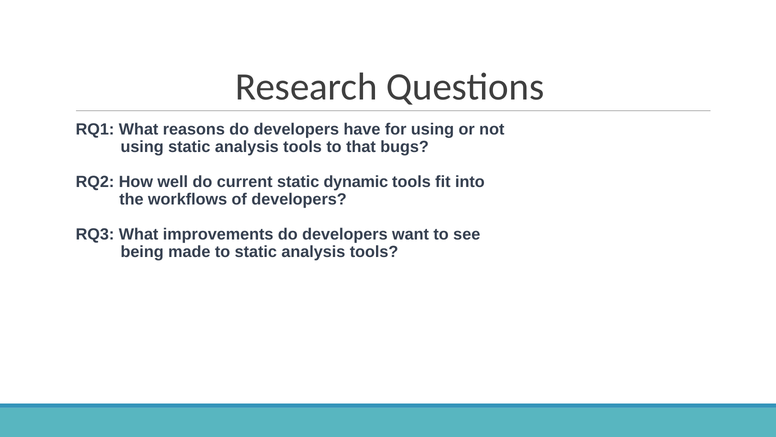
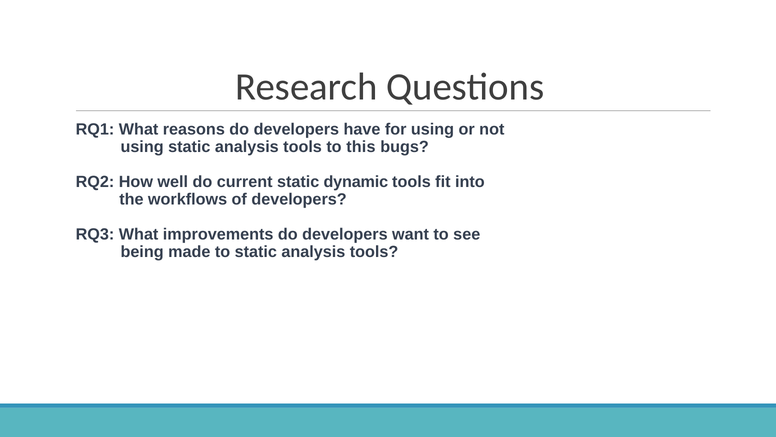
that: that -> this
